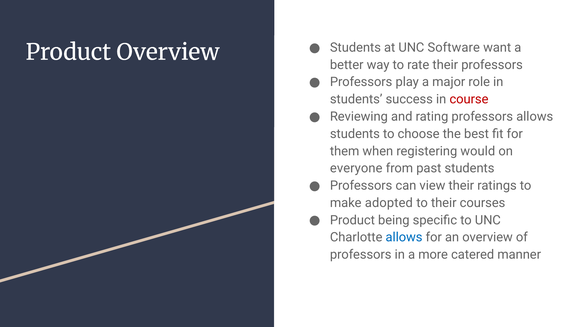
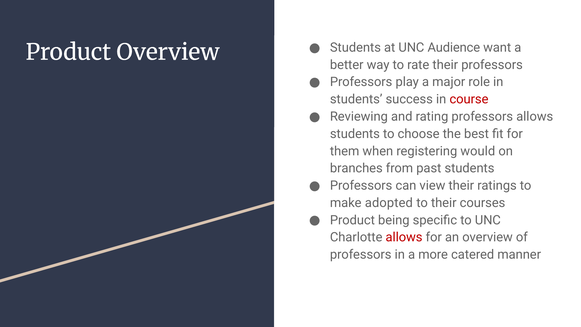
Software: Software -> Audience
everyone: everyone -> branches
allows at (404, 237) colour: blue -> red
